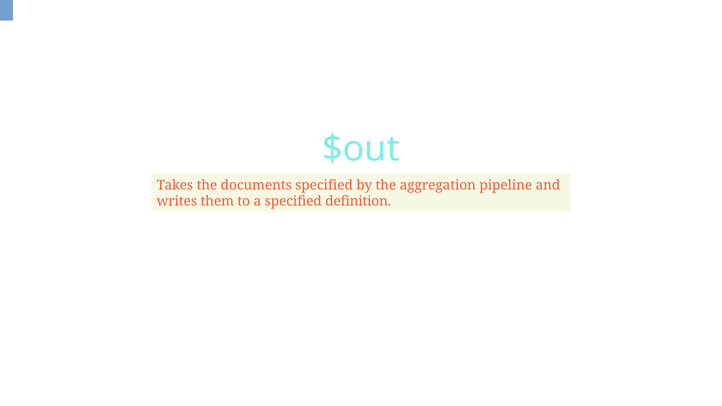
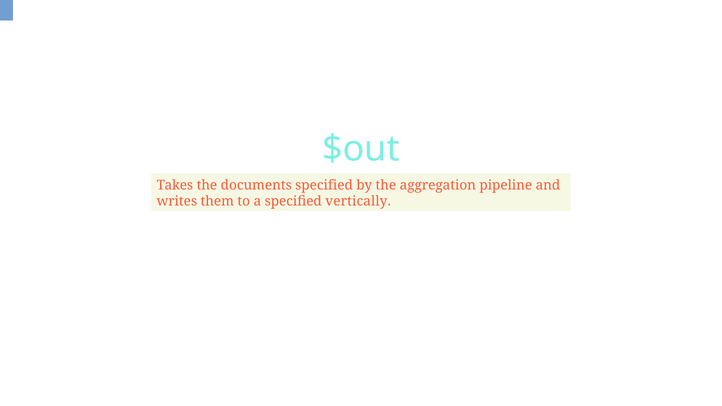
definition: definition -> vertically
